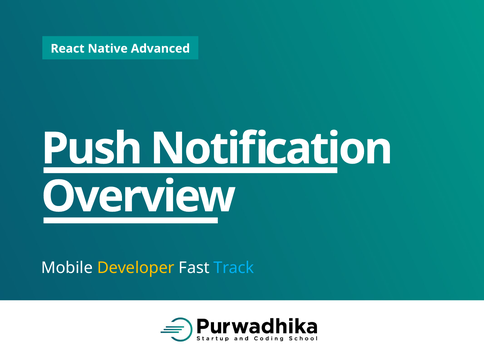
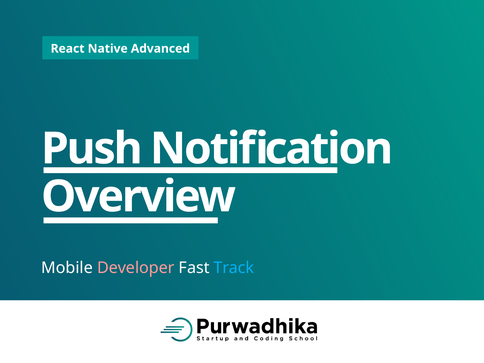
Developer colour: yellow -> pink
